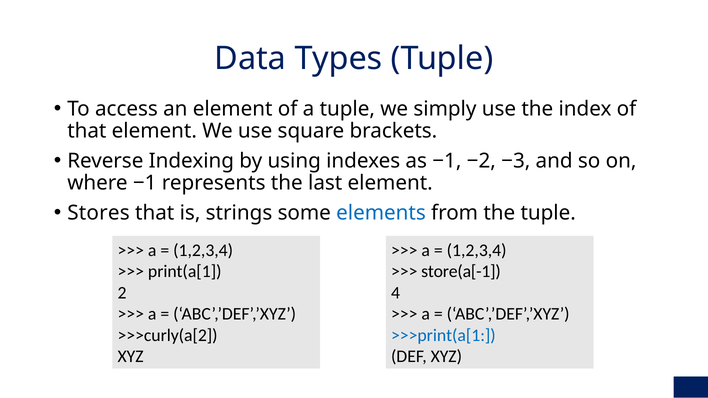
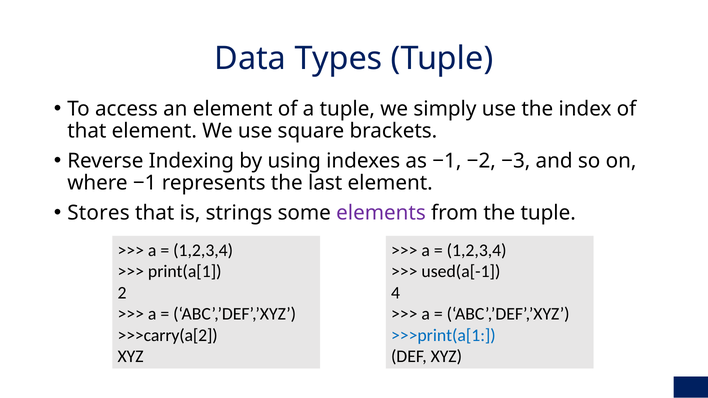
elements colour: blue -> purple
store(a[-1: store(a[-1 -> used(a[-1
>>>curly(a[2: >>>curly(a[2 -> >>>carry(a[2
